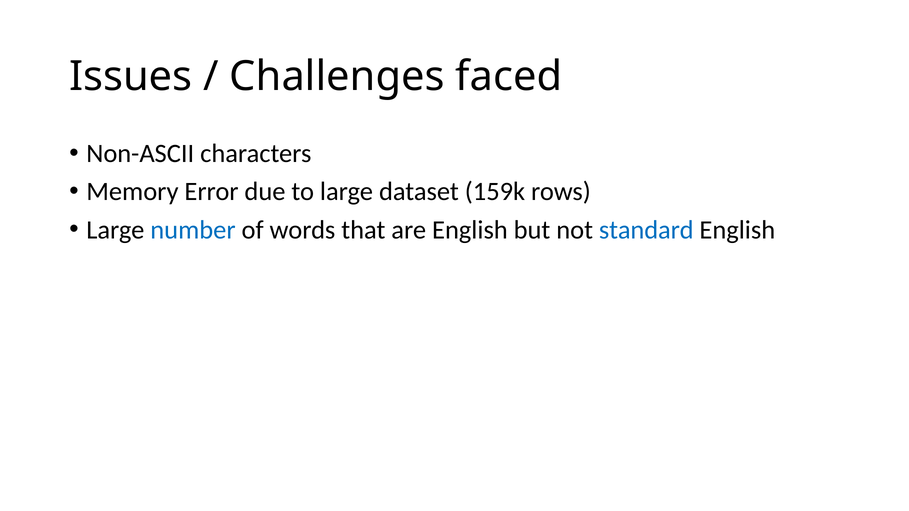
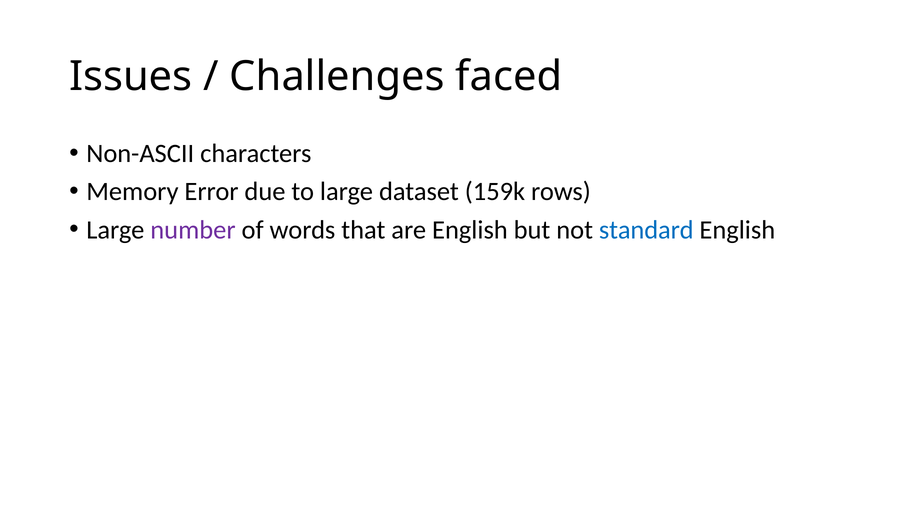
number colour: blue -> purple
